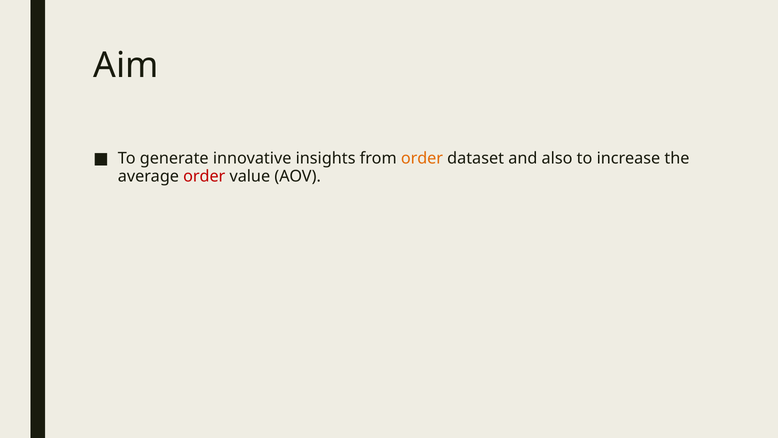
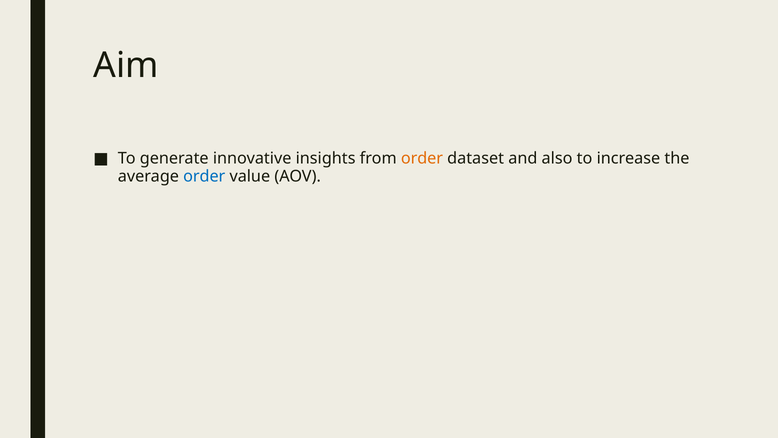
order at (204, 176) colour: red -> blue
